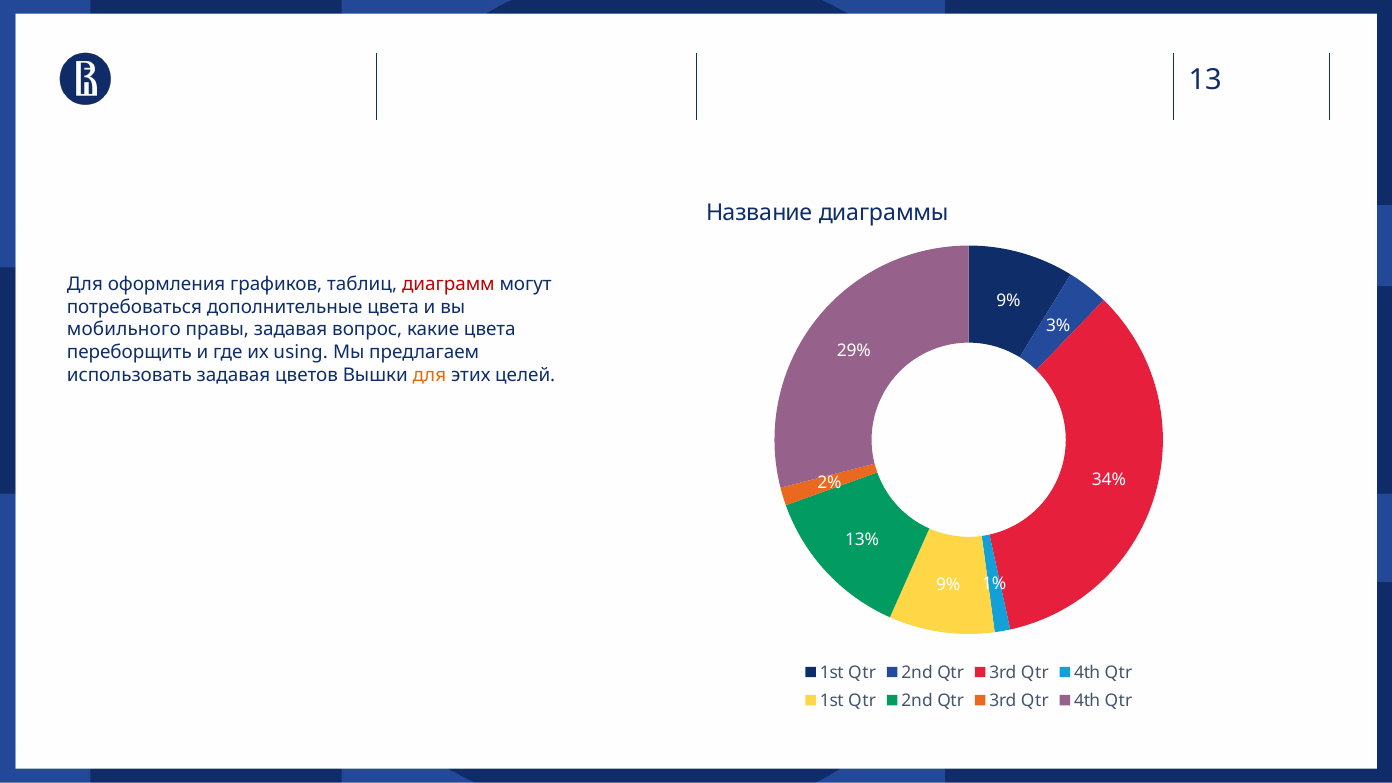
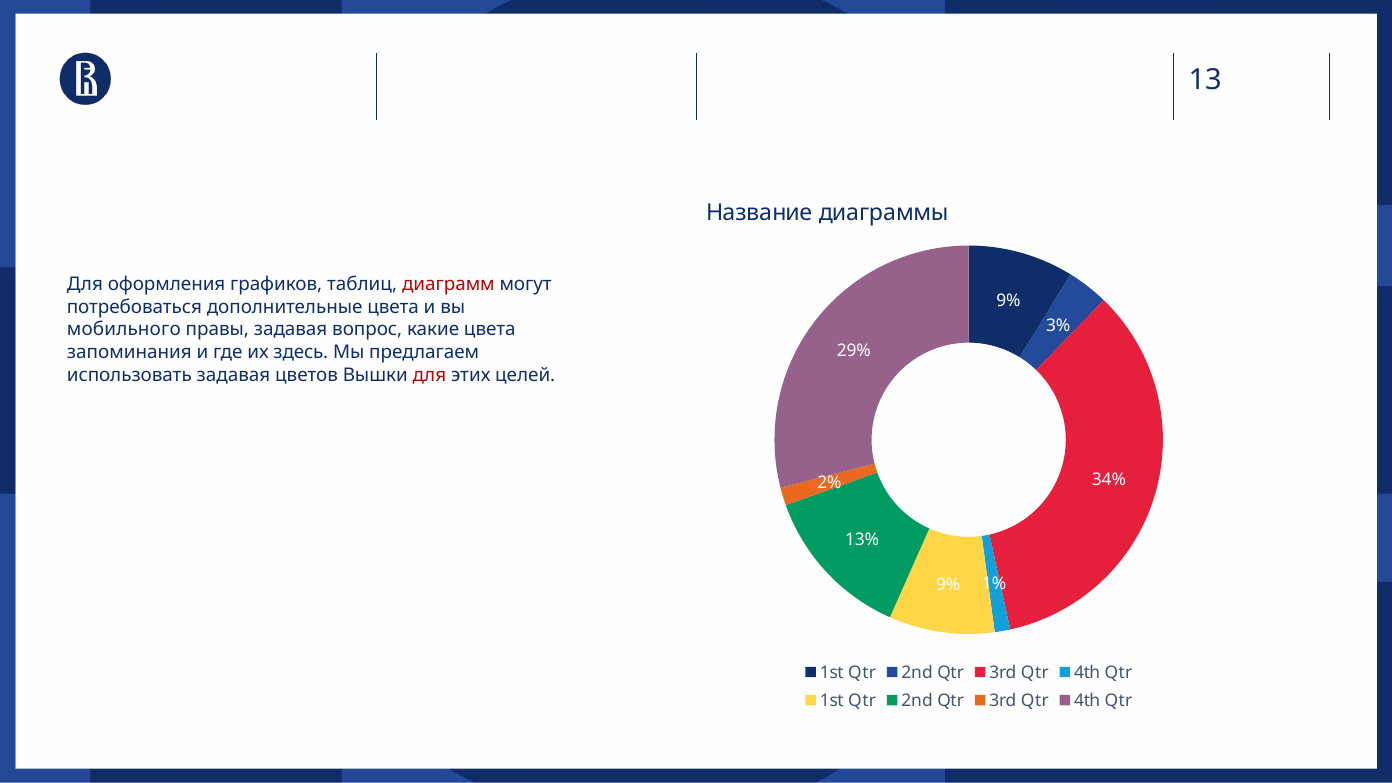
переборщить: переборщить -> запоминания
using: using -> здесь
для at (429, 375) colour: orange -> red
